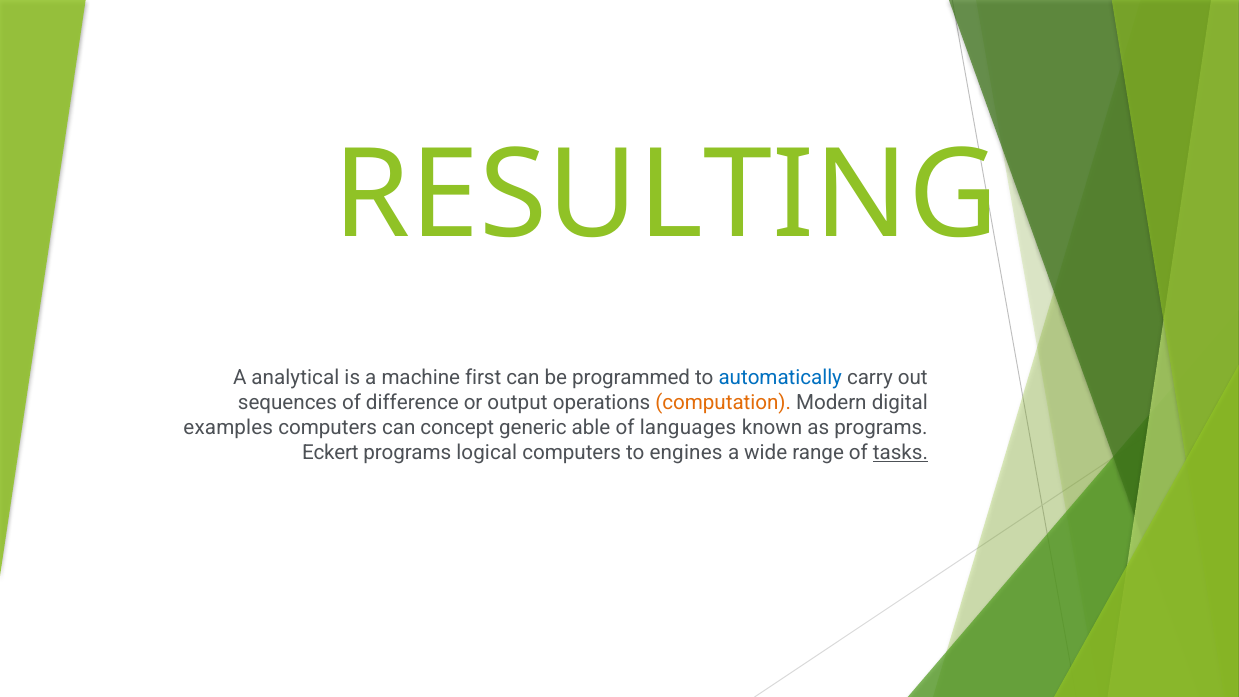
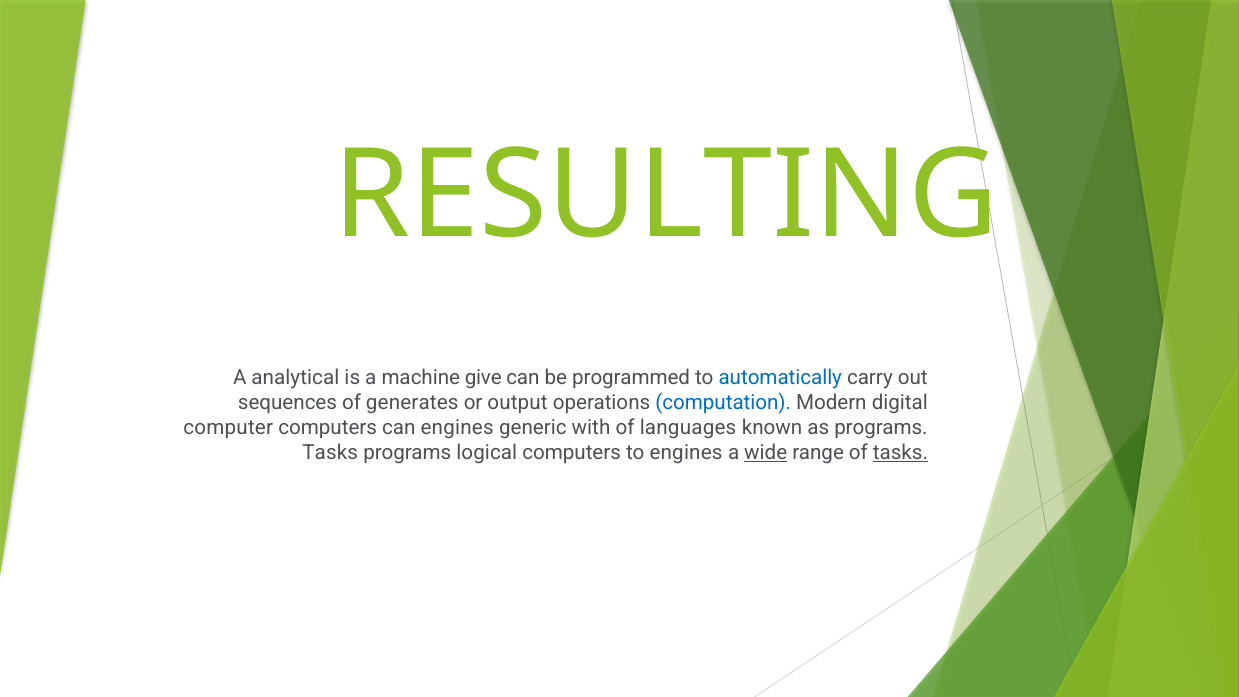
first: first -> give
difference: difference -> generates
computation colour: orange -> blue
examples: examples -> computer
can concept: concept -> engines
able: able -> with
Eckert at (330, 452): Eckert -> Tasks
wide underline: none -> present
